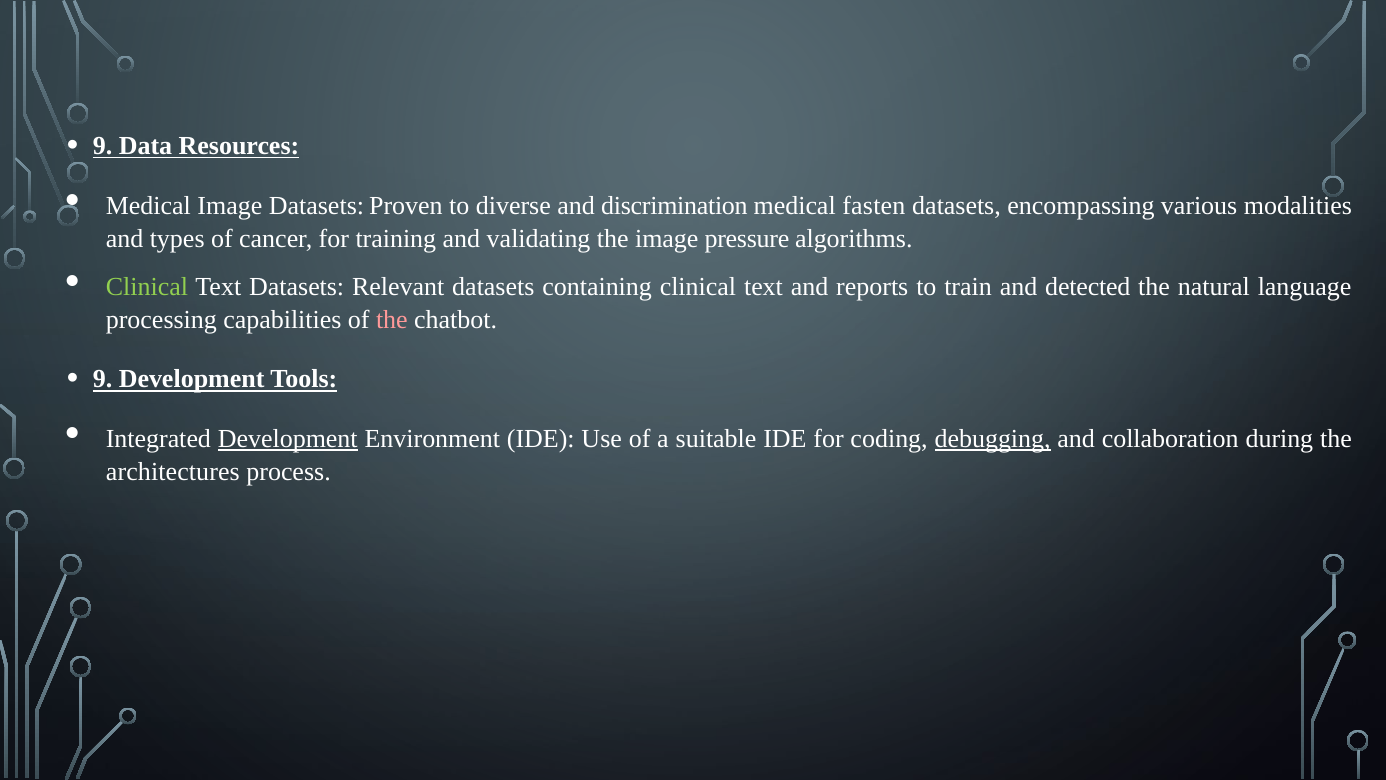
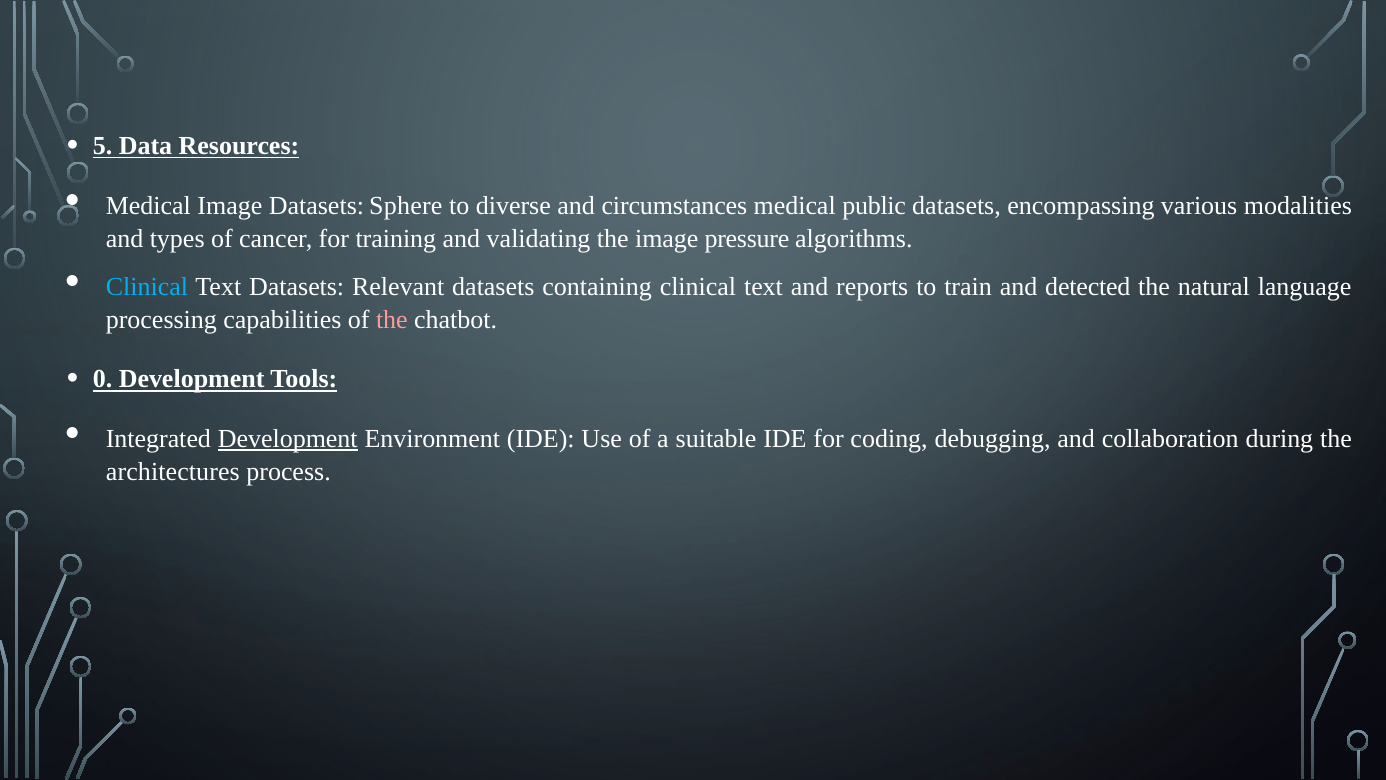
9 at (103, 146): 9 -> 5
Proven: Proven -> Sphere
discrimination: discrimination -> circumstances
fasten: fasten -> public
Clinical at (147, 287) colour: light green -> light blue
9 at (103, 379): 9 -> 0
debugging underline: present -> none
